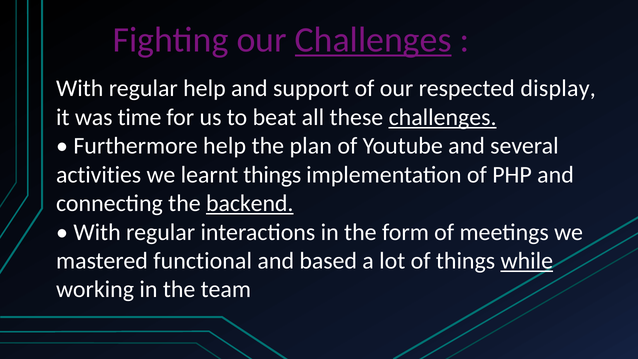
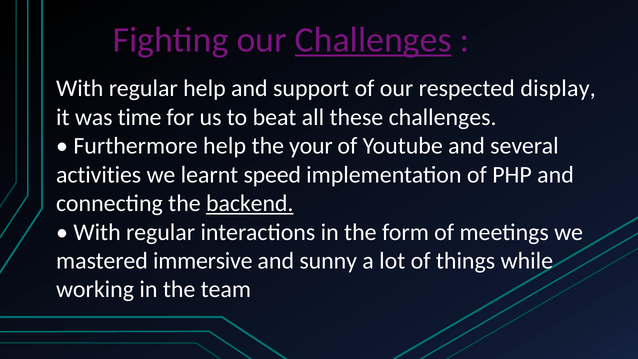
challenges at (443, 117) underline: present -> none
plan: plan -> your
learnt things: things -> speed
functional: functional -> immersive
based: based -> sunny
while underline: present -> none
